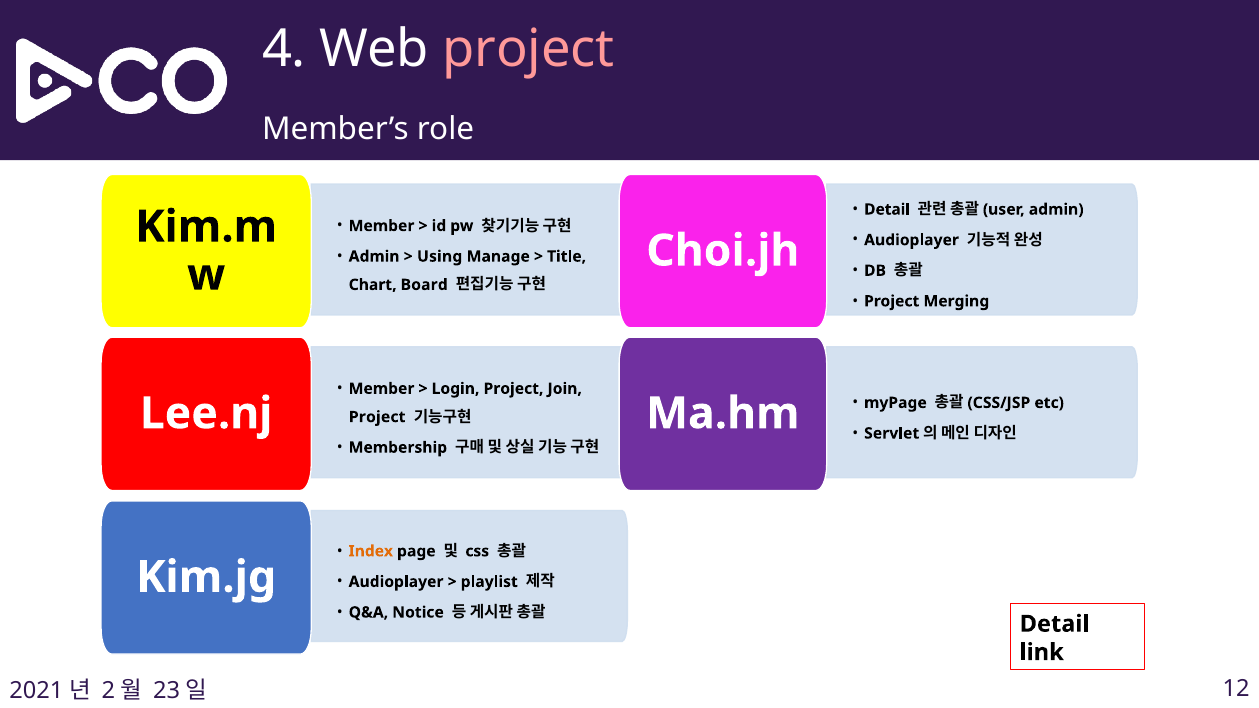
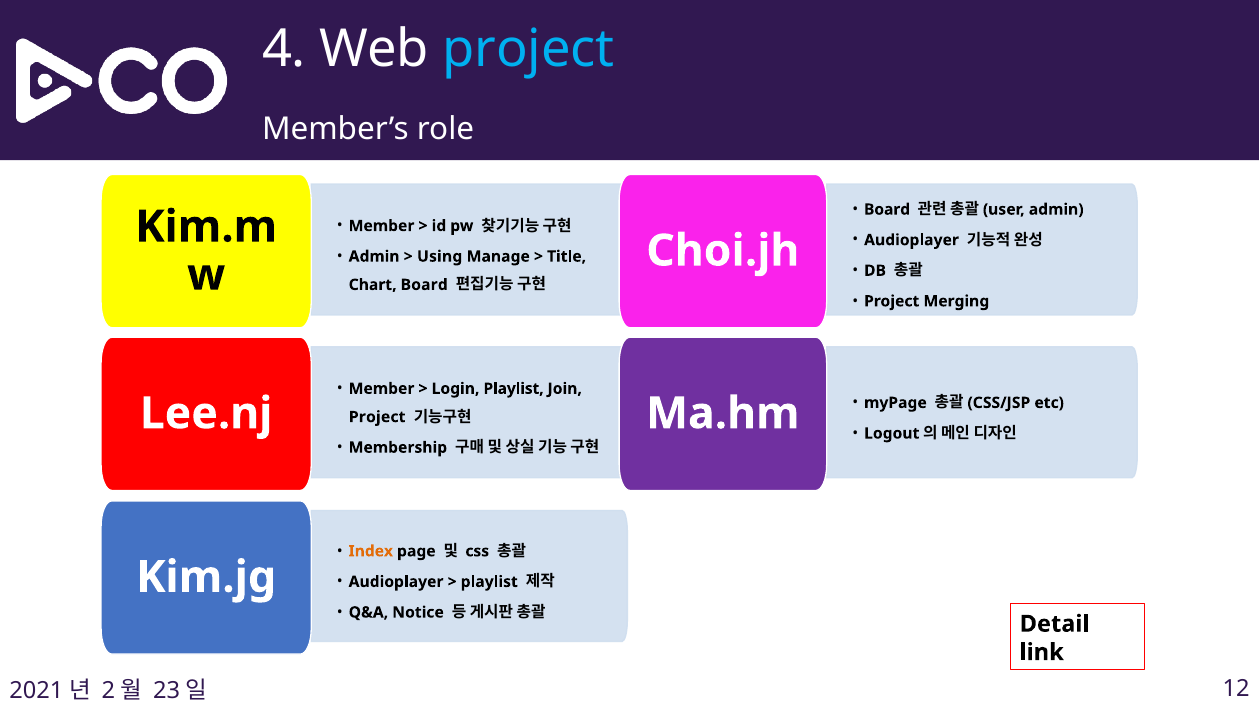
project at (529, 49) colour: pink -> light blue
Detail at (887, 209): Detail -> Board
Login Project: Project -> Playlist
Servlet: Servlet -> Logout
